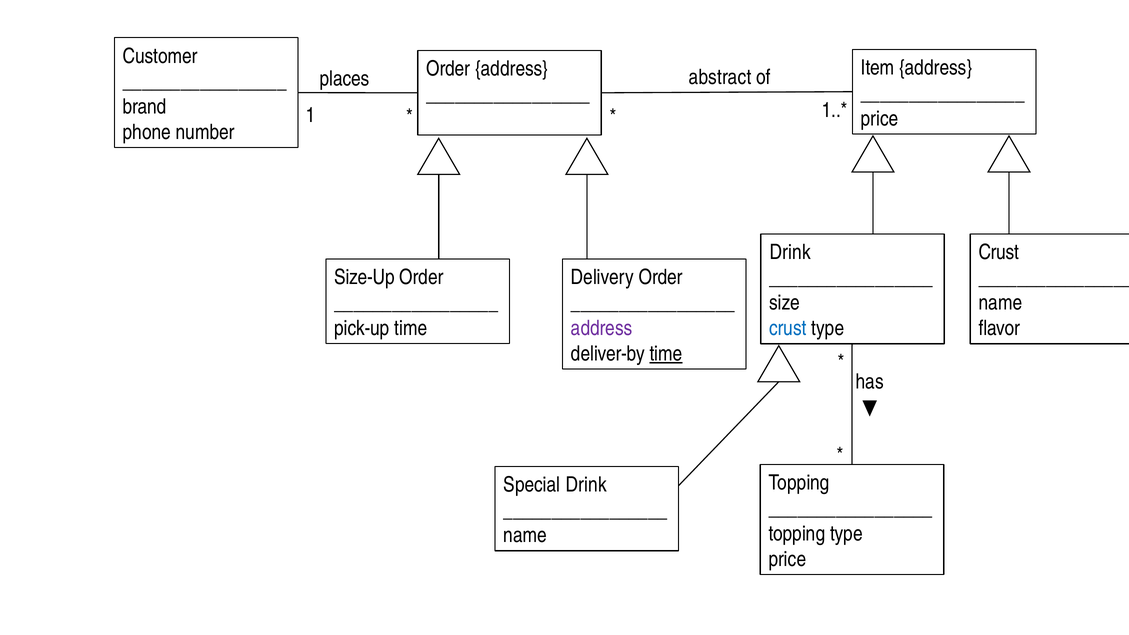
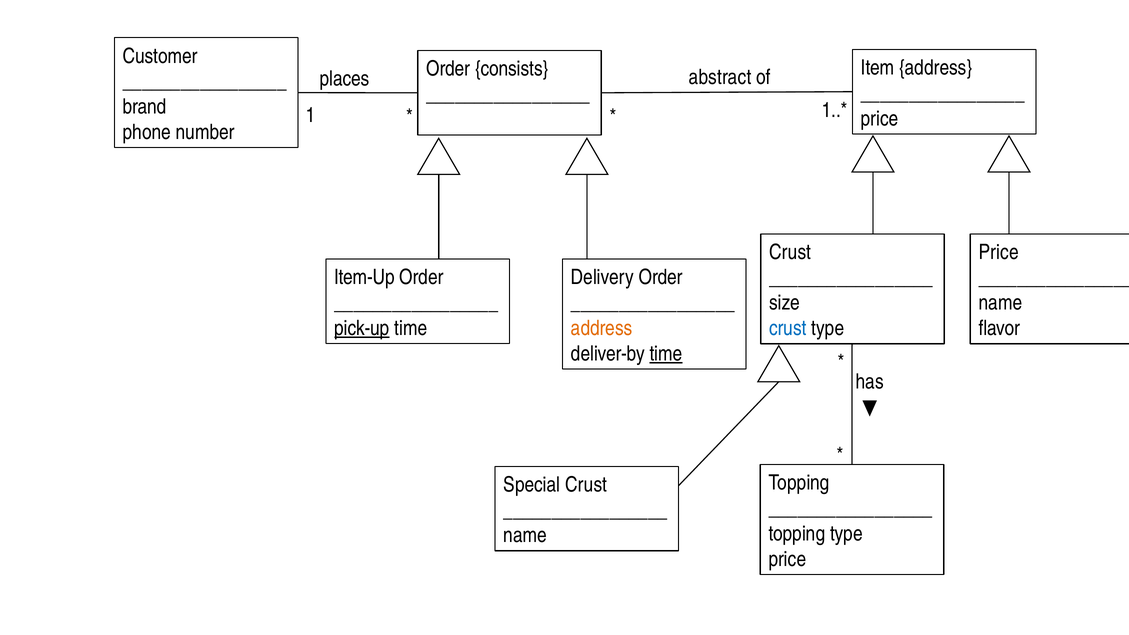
Order address: address -> consists
Drink at (790, 252): Drink -> Crust
Crust at (999, 252): Crust -> Price
Size-Up: Size-Up -> Item-Up
pick-up underline: none -> present
address at (602, 328) colour: purple -> orange
Special Drink: Drink -> Crust
